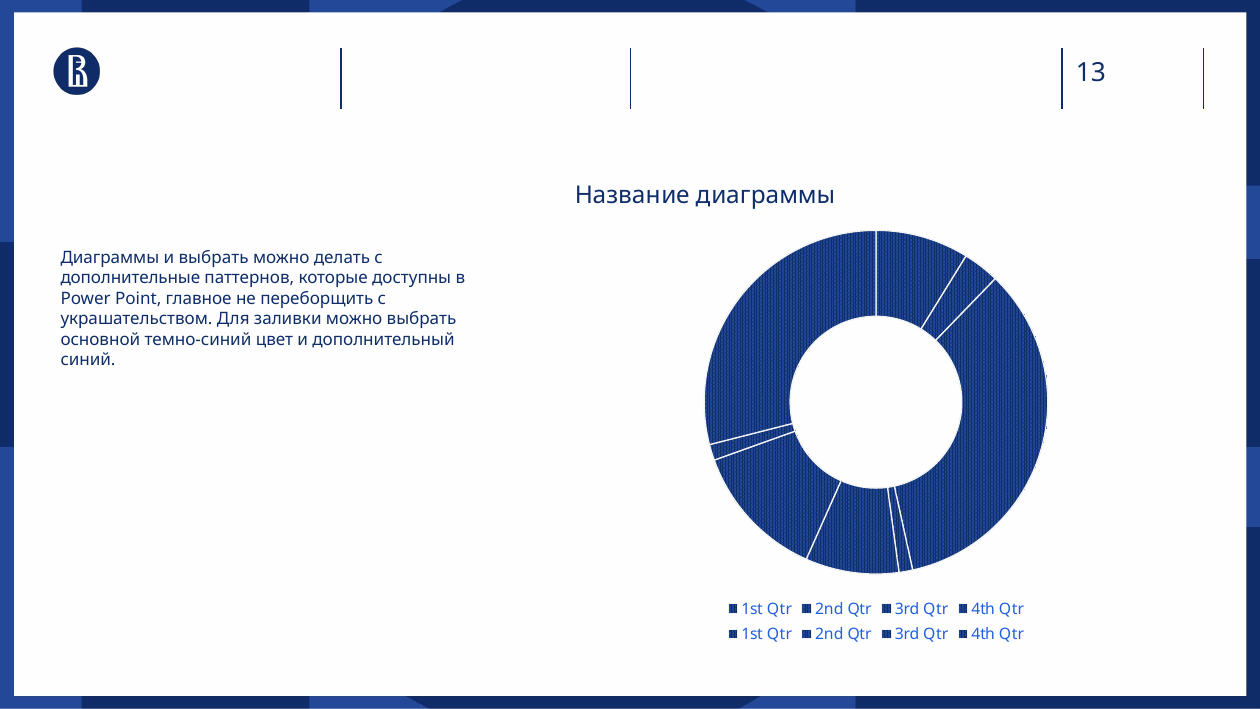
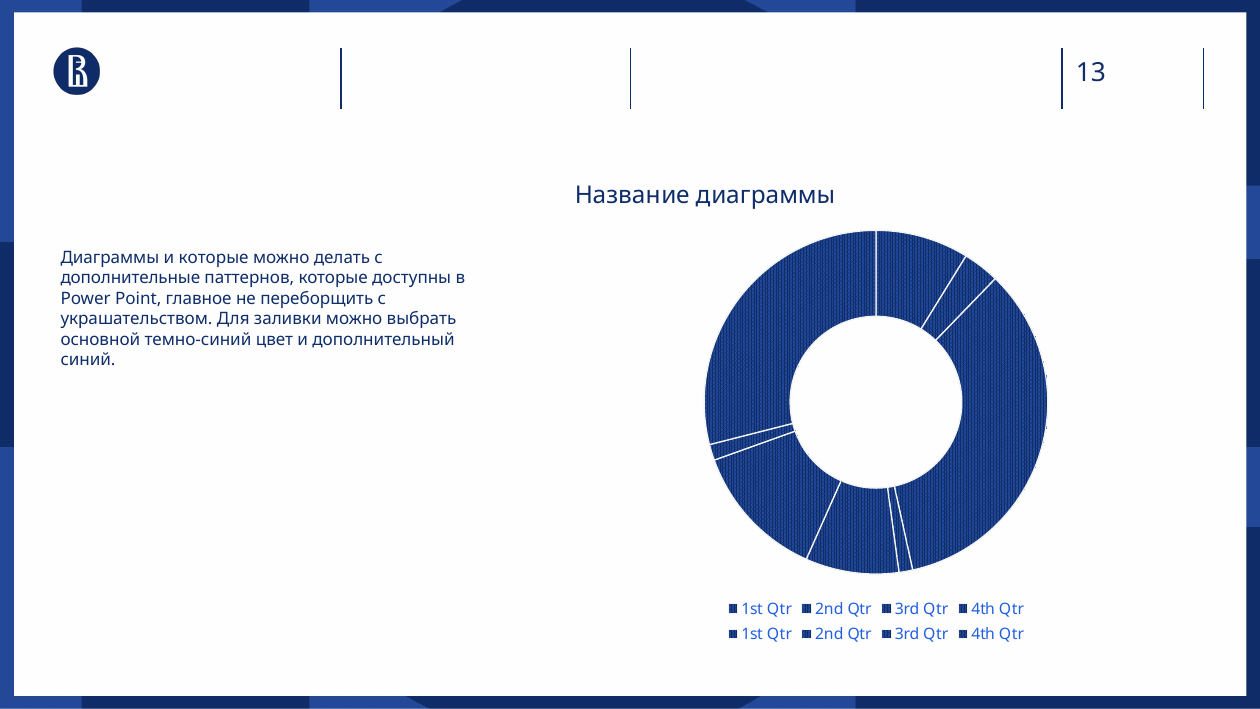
и выбрать: выбрать -> которые
